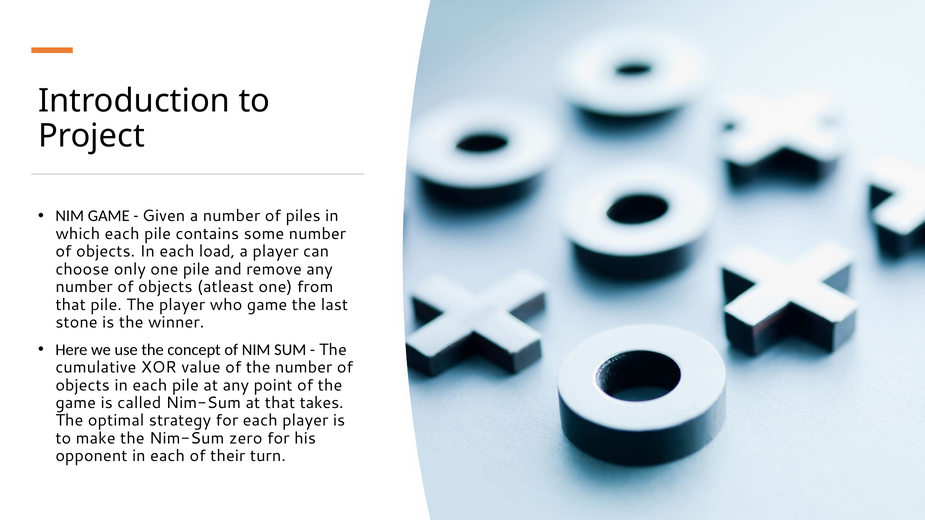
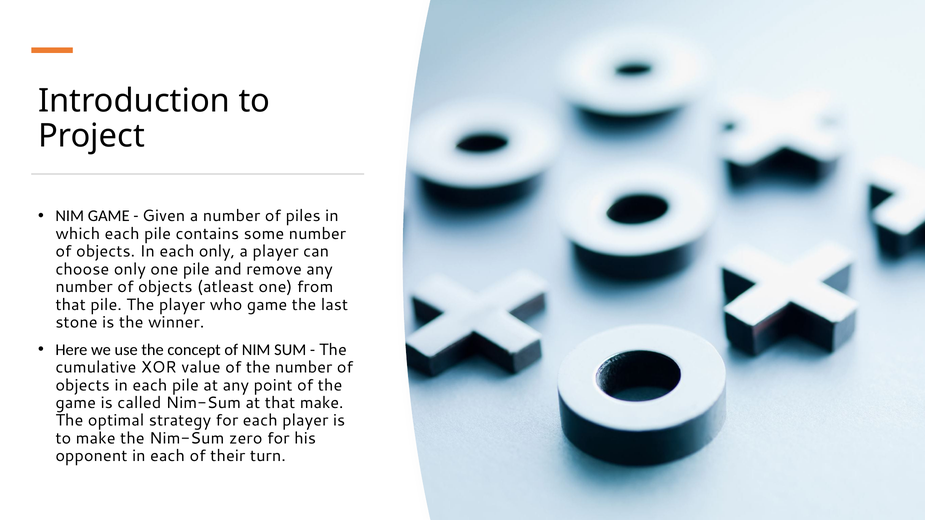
each load: load -> only
that takes: takes -> make
